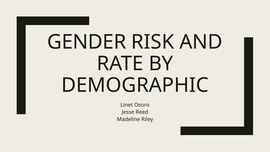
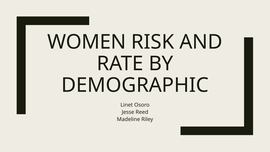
GENDER: GENDER -> WOMEN
